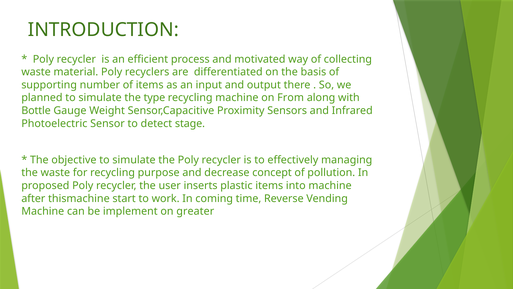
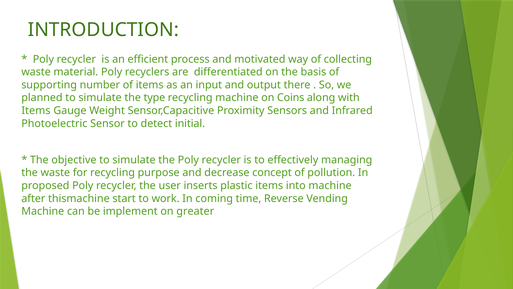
From: From -> Coins
Bottle at (36, 110): Bottle -> Items
stage: stage -> initial
